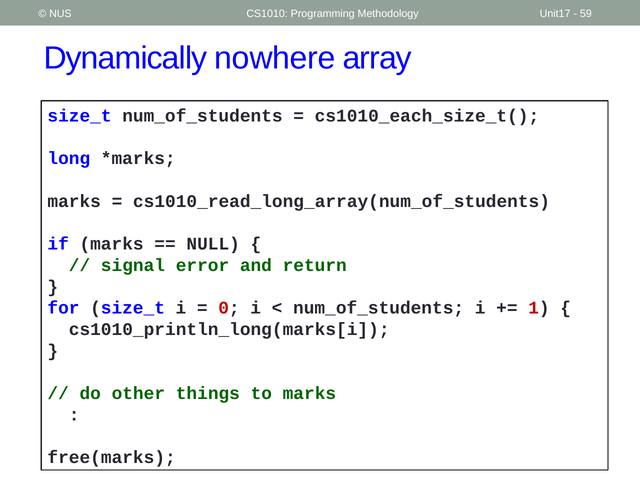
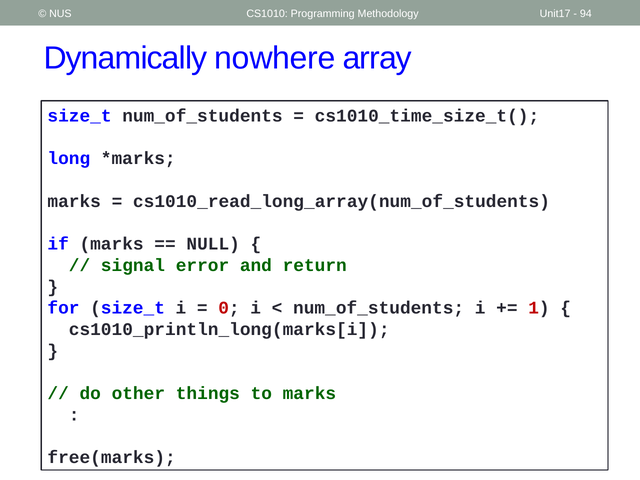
59: 59 -> 94
cs1010_each_size_t(: cs1010_each_size_t( -> cs1010_time_size_t(
